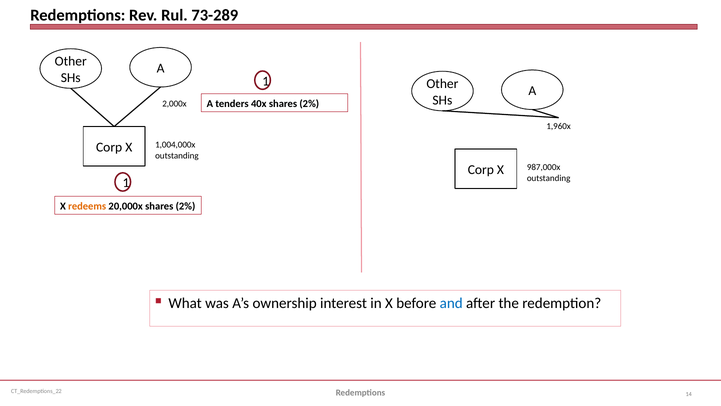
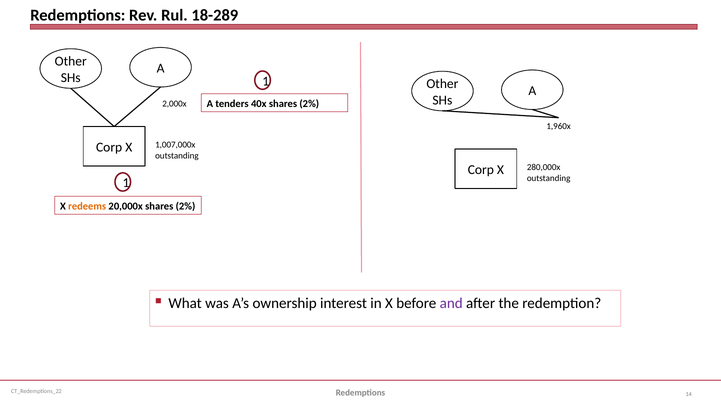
73-289: 73-289 -> 18-289
1,004,000x: 1,004,000x -> 1,007,000x
987,000x: 987,000x -> 280,000x
and colour: blue -> purple
